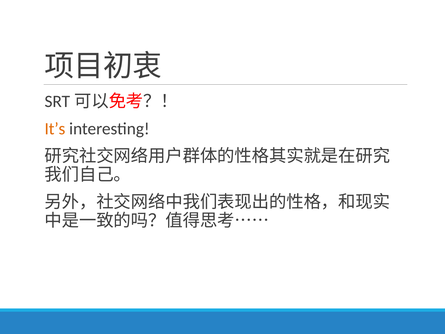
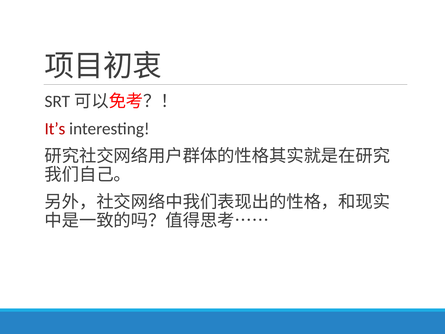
It’s colour: orange -> red
